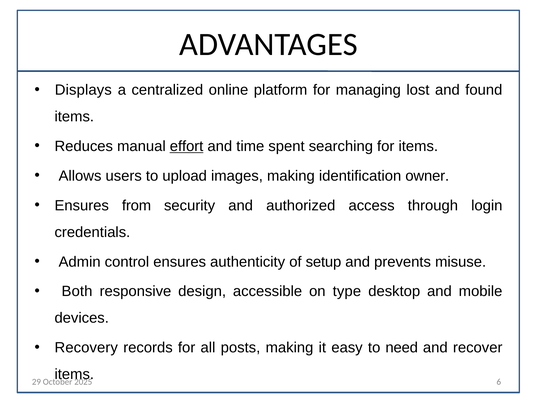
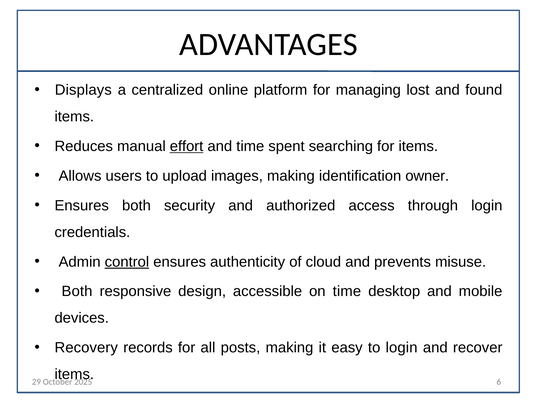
Ensures from: from -> both
control underline: none -> present
setup: setup -> cloud
on type: type -> time
to need: need -> login
